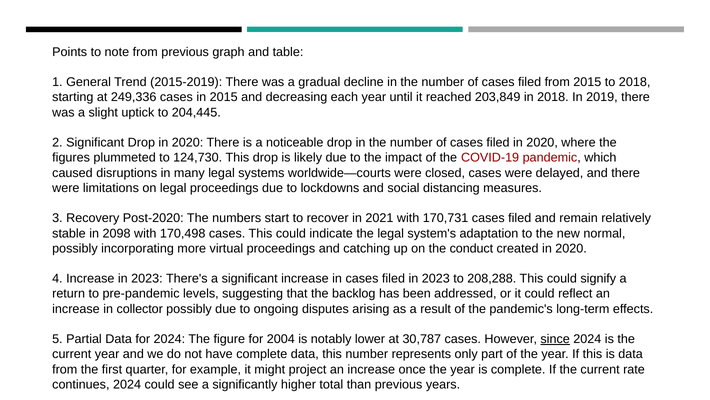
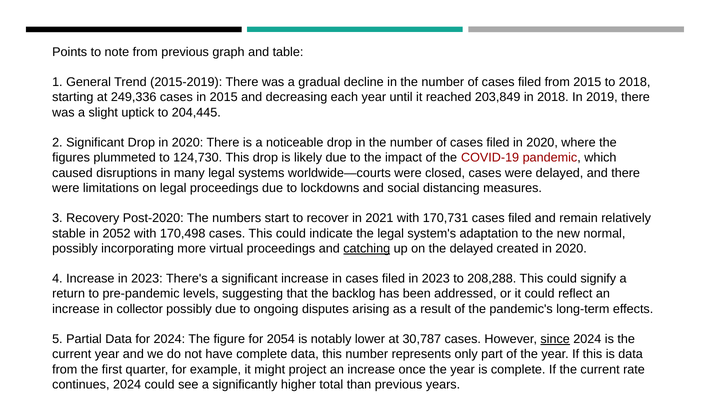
2098: 2098 -> 2052
catching underline: none -> present
the conduct: conduct -> delayed
2004: 2004 -> 2054
